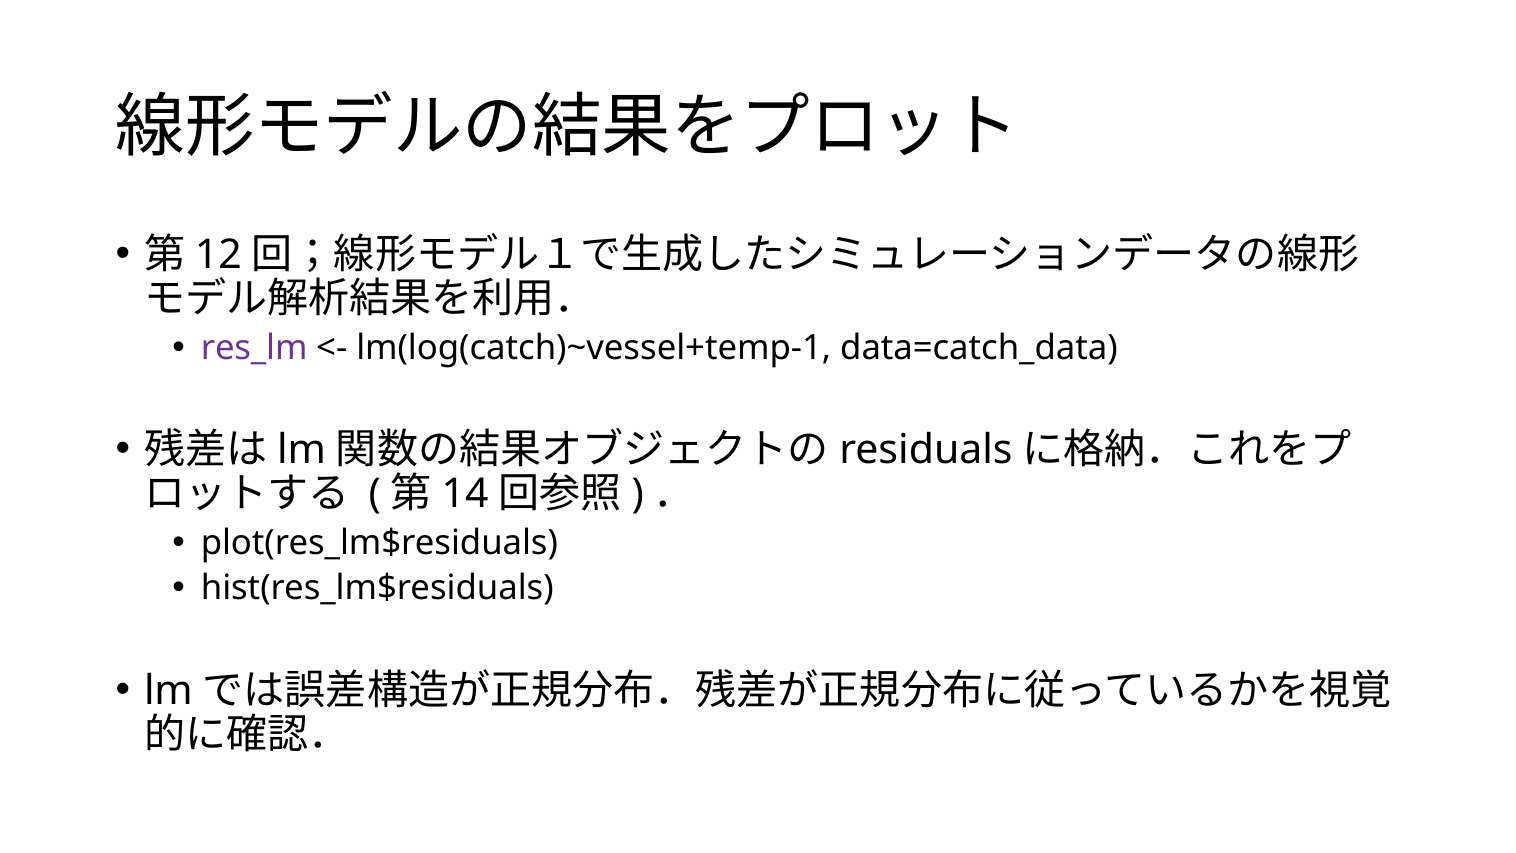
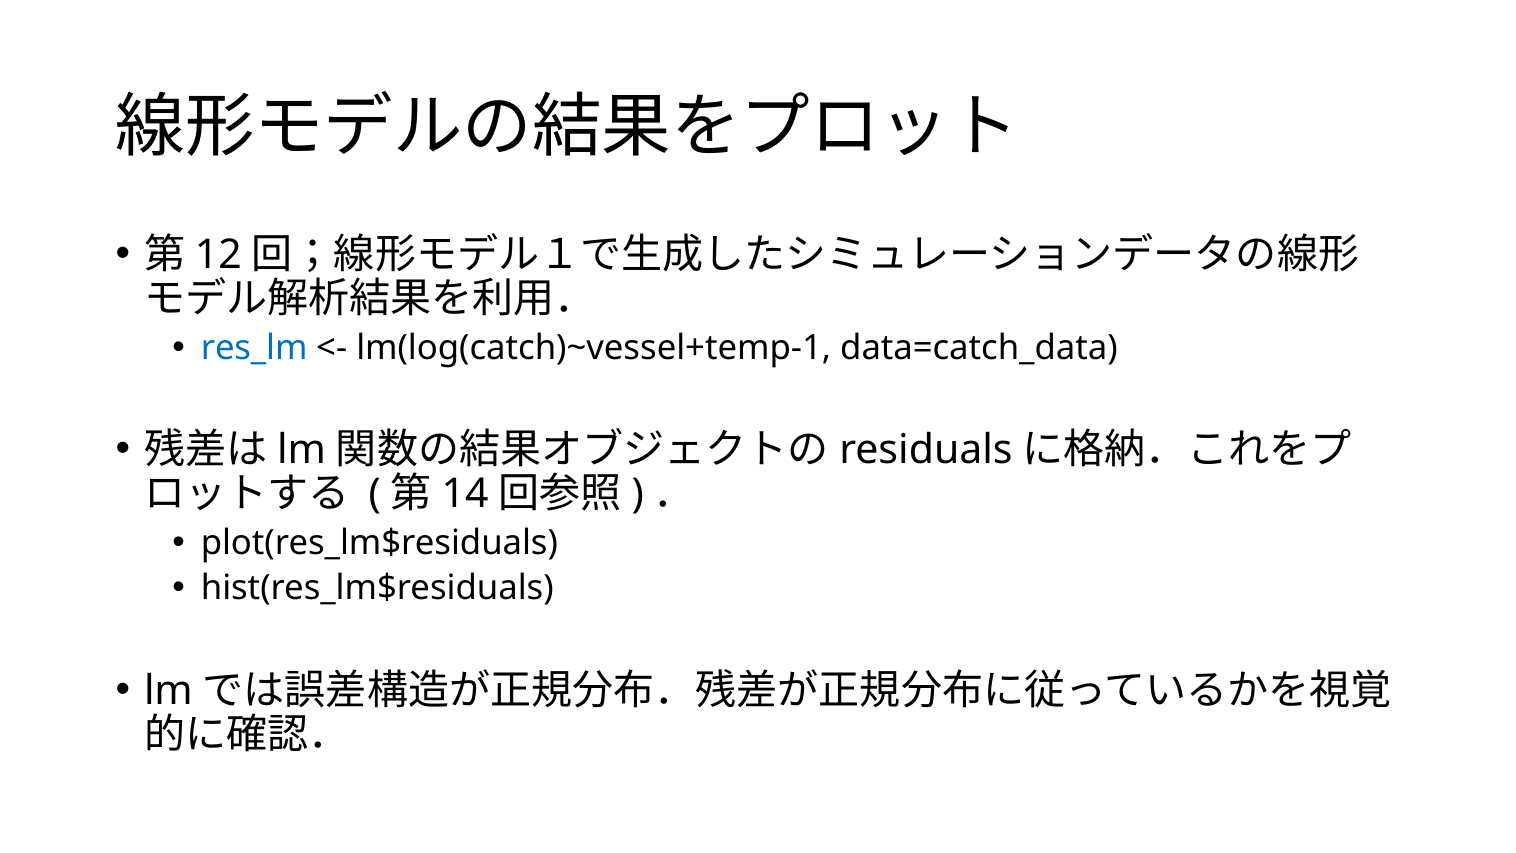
res_lm colour: purple -> blue
